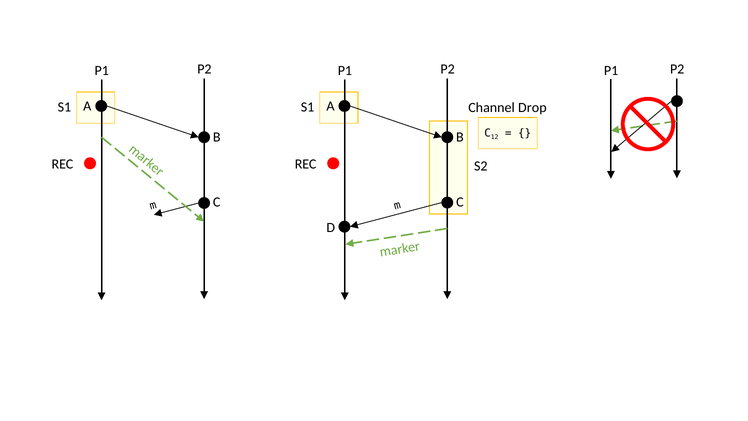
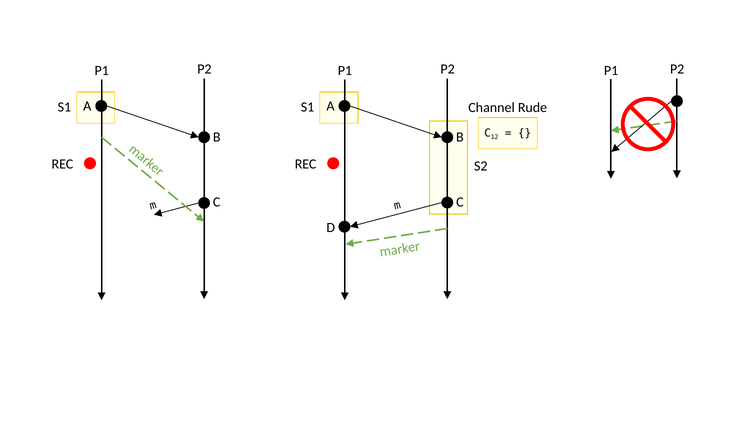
Drop: Drop -> Rude
